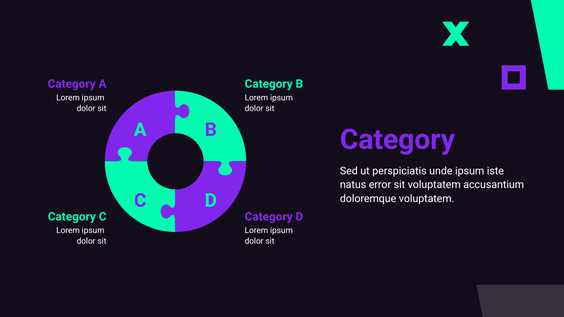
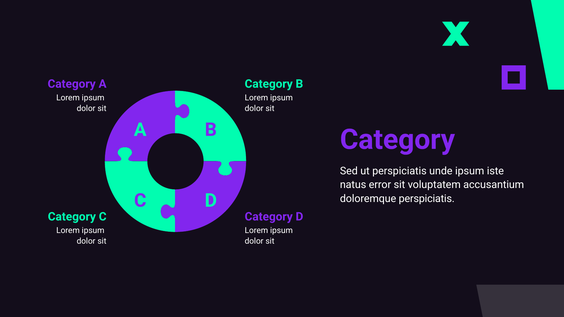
doloremque voluptatem: voluptatem -> perspiciatis
